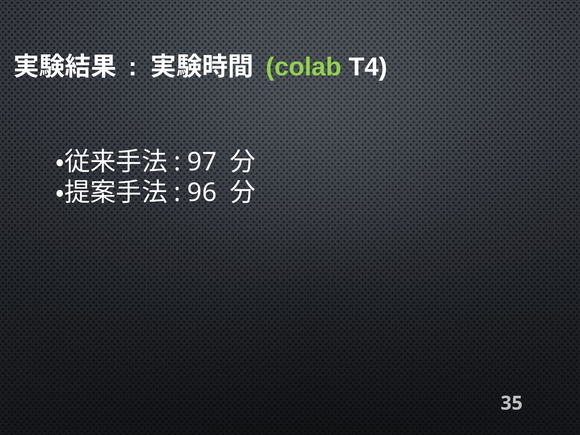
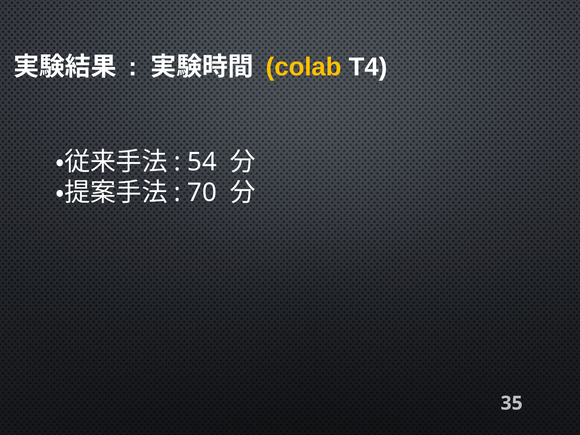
colab colour: light green -> yellow
97: 97 -> 54
96: 96 -> 70
